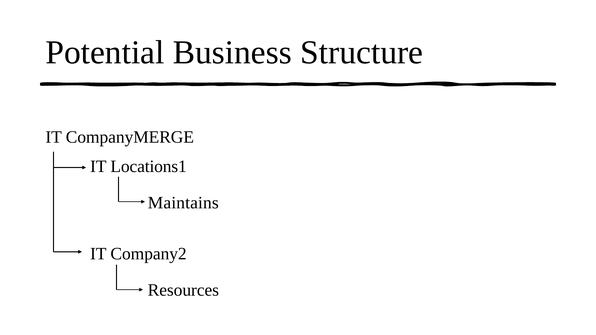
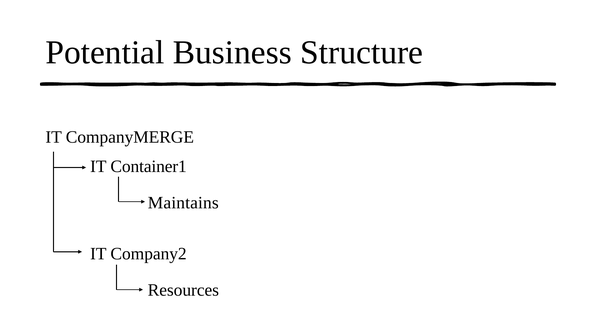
Locations1: Locations1 -> Container1
